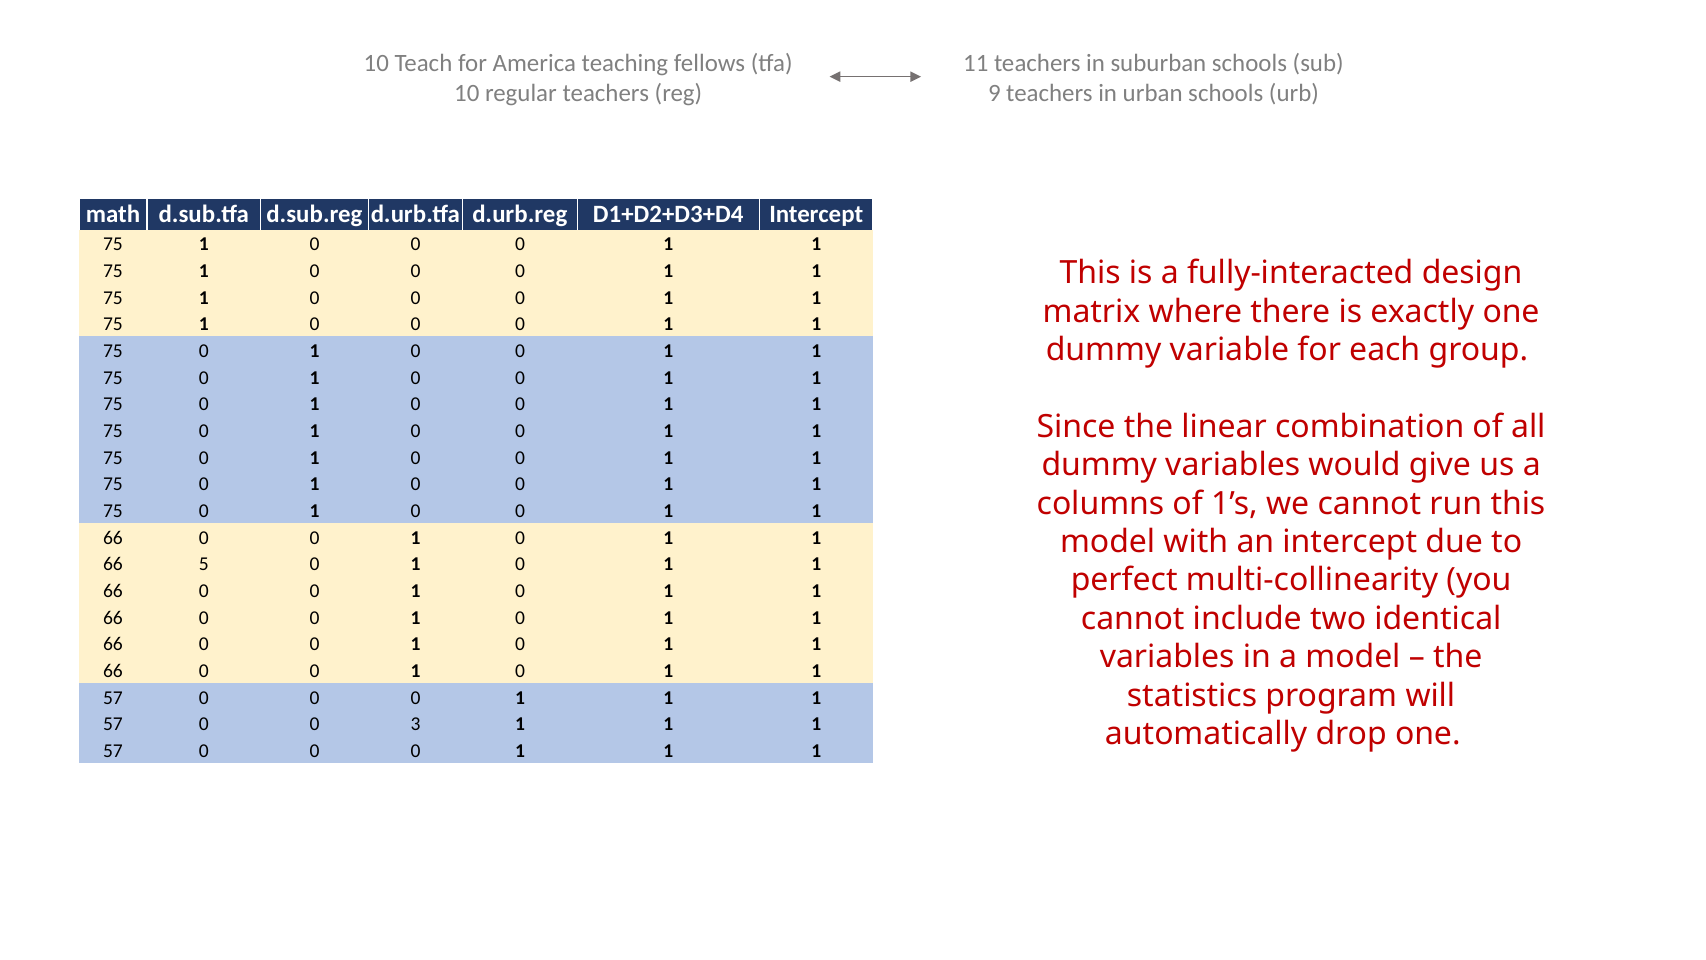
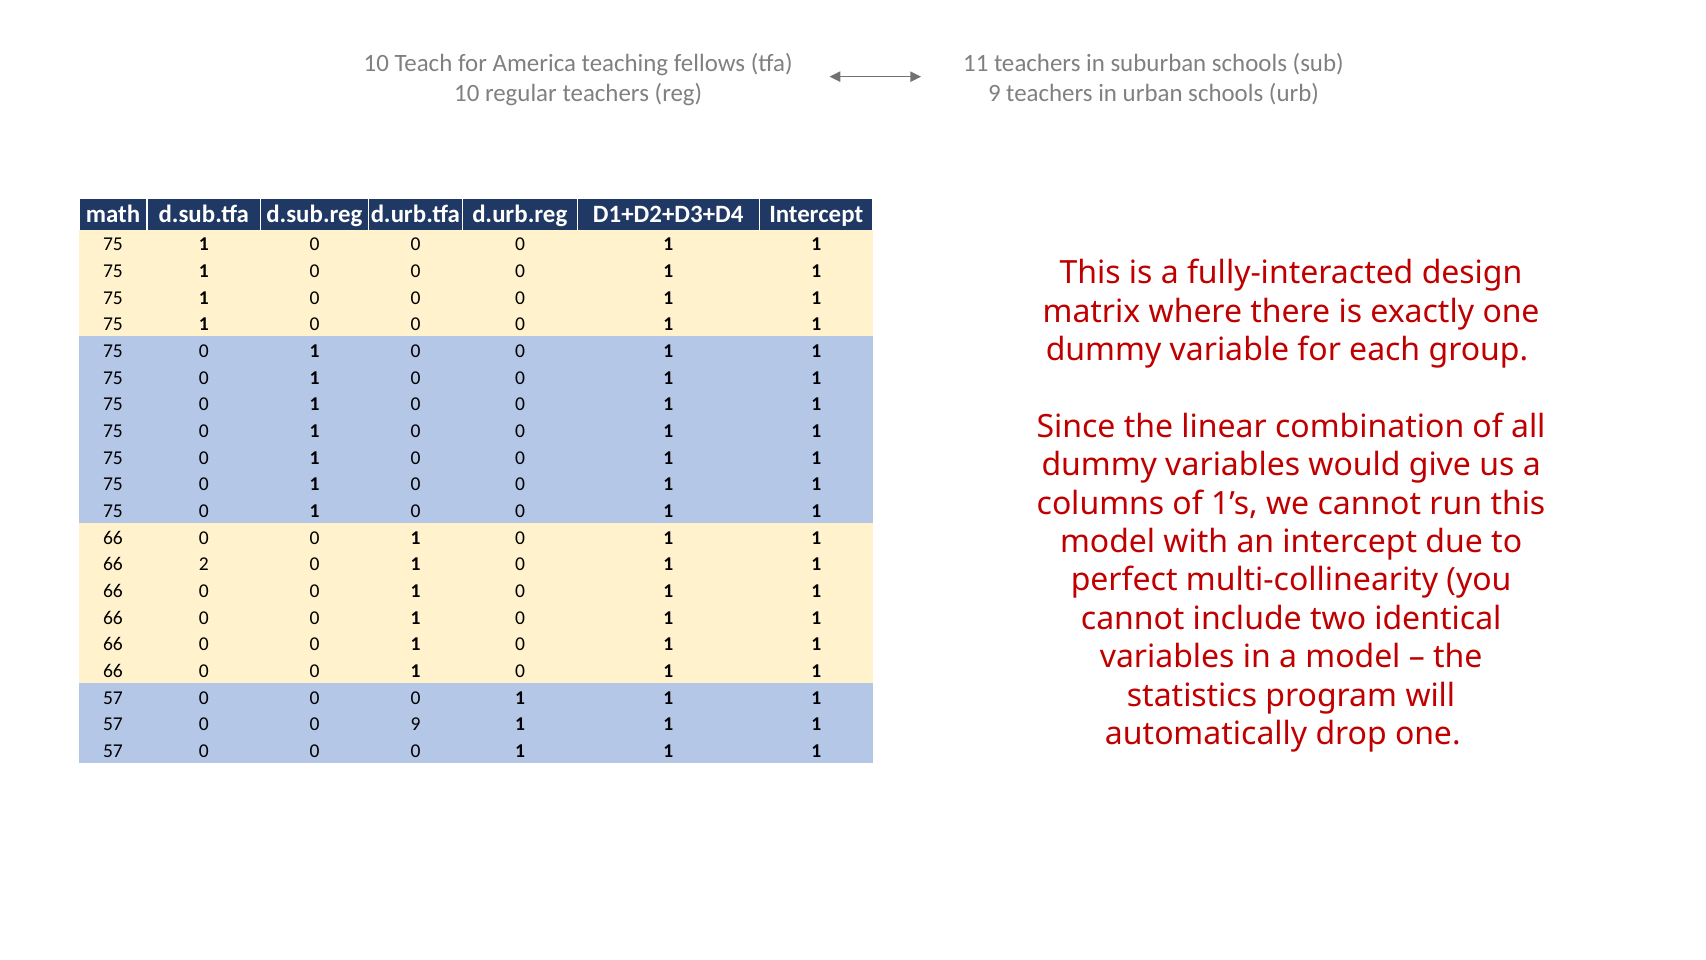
5: 5 -> 2
0 3: 3 -> 9
